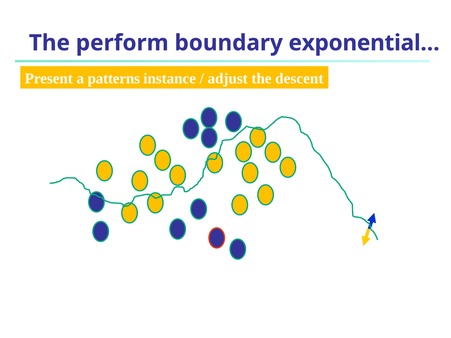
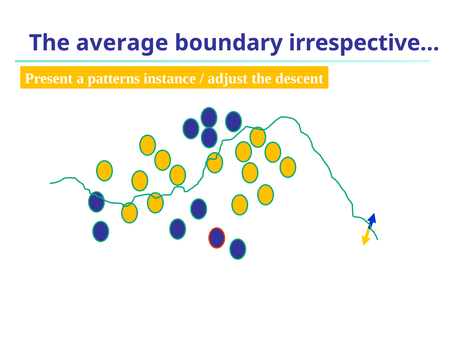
perform: perform -> average
exponential…: exponential… -> irrespective…
